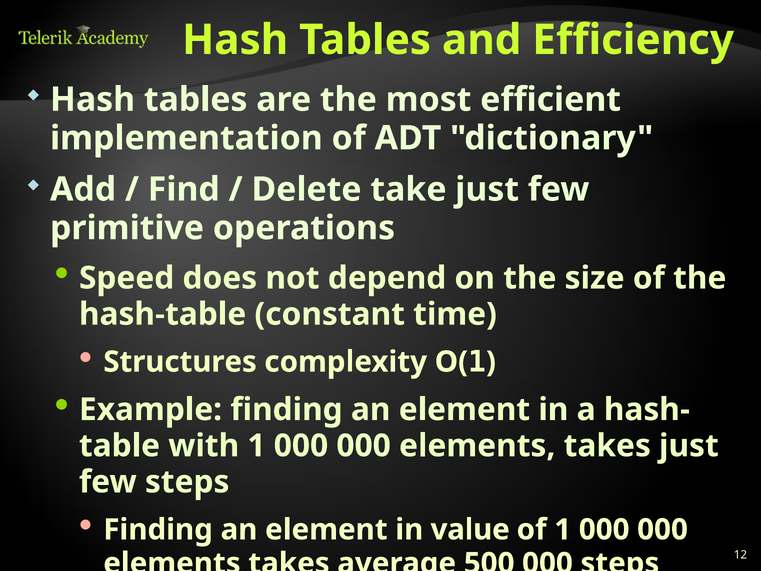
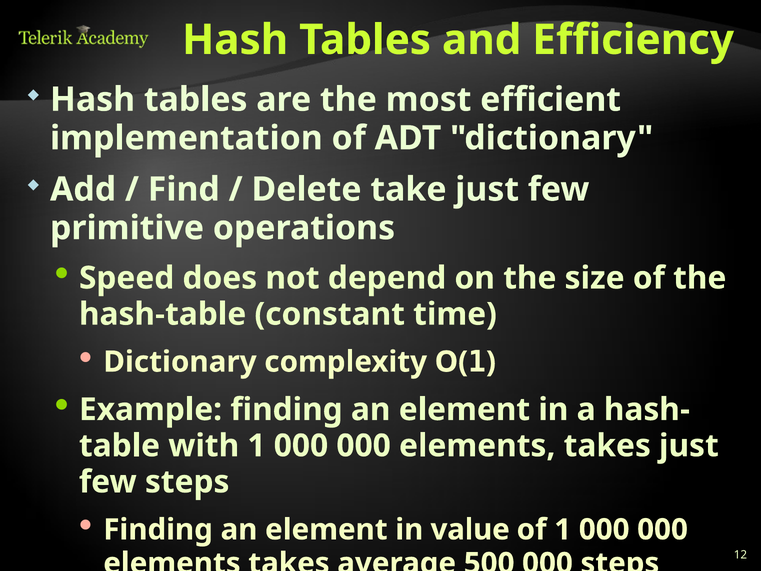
Structures at (180, 362): Structures -> Dictionary
